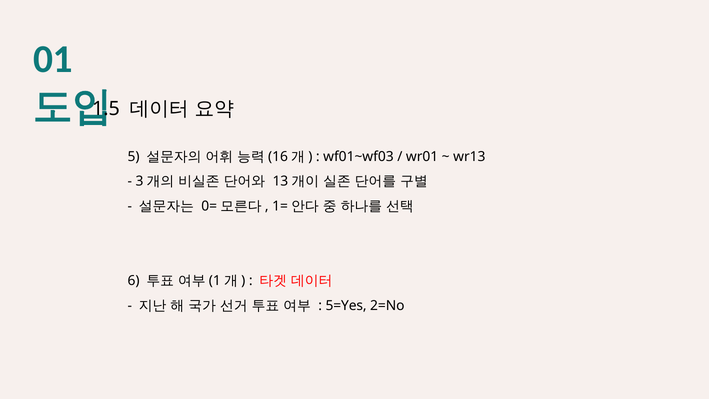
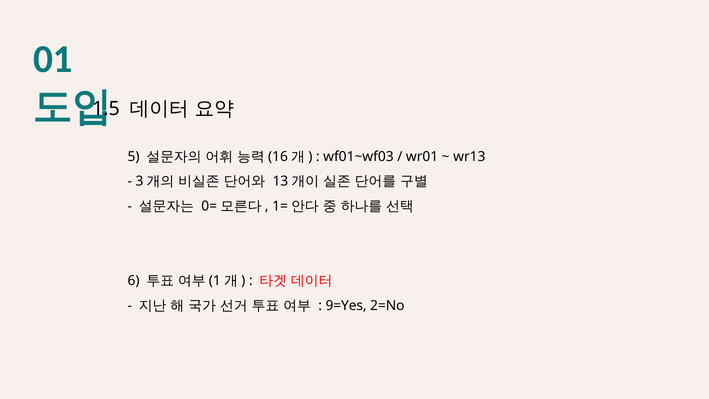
5=Yes: 5=Yes -> 9=Yes
